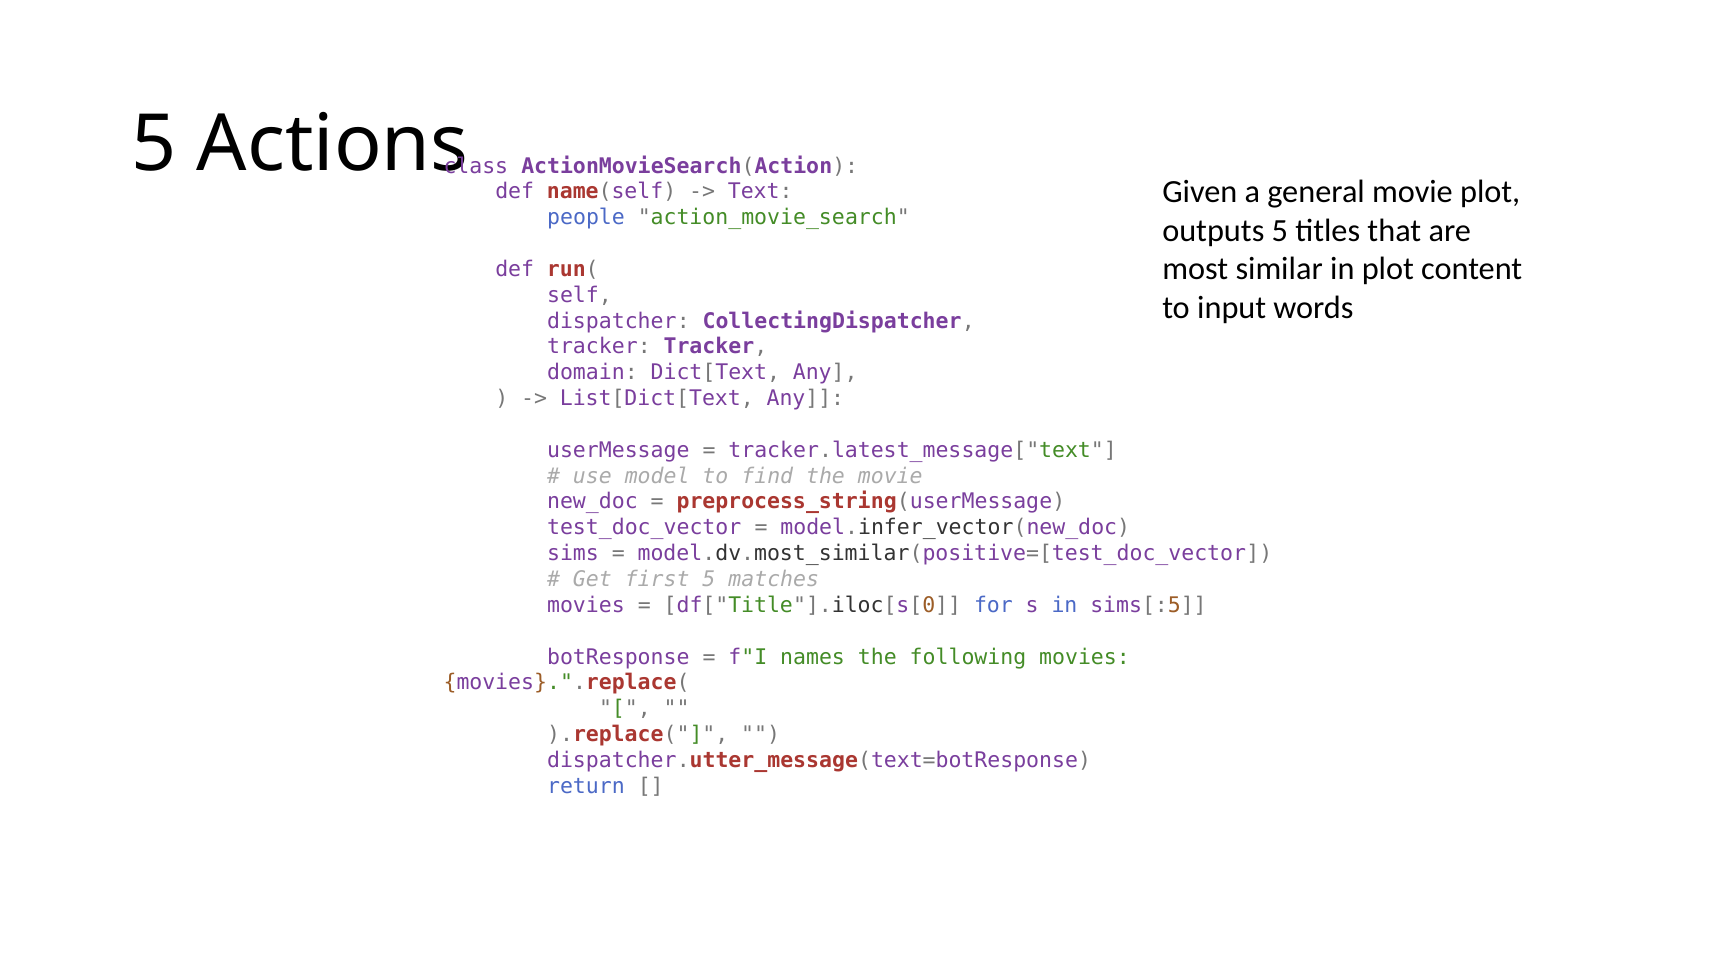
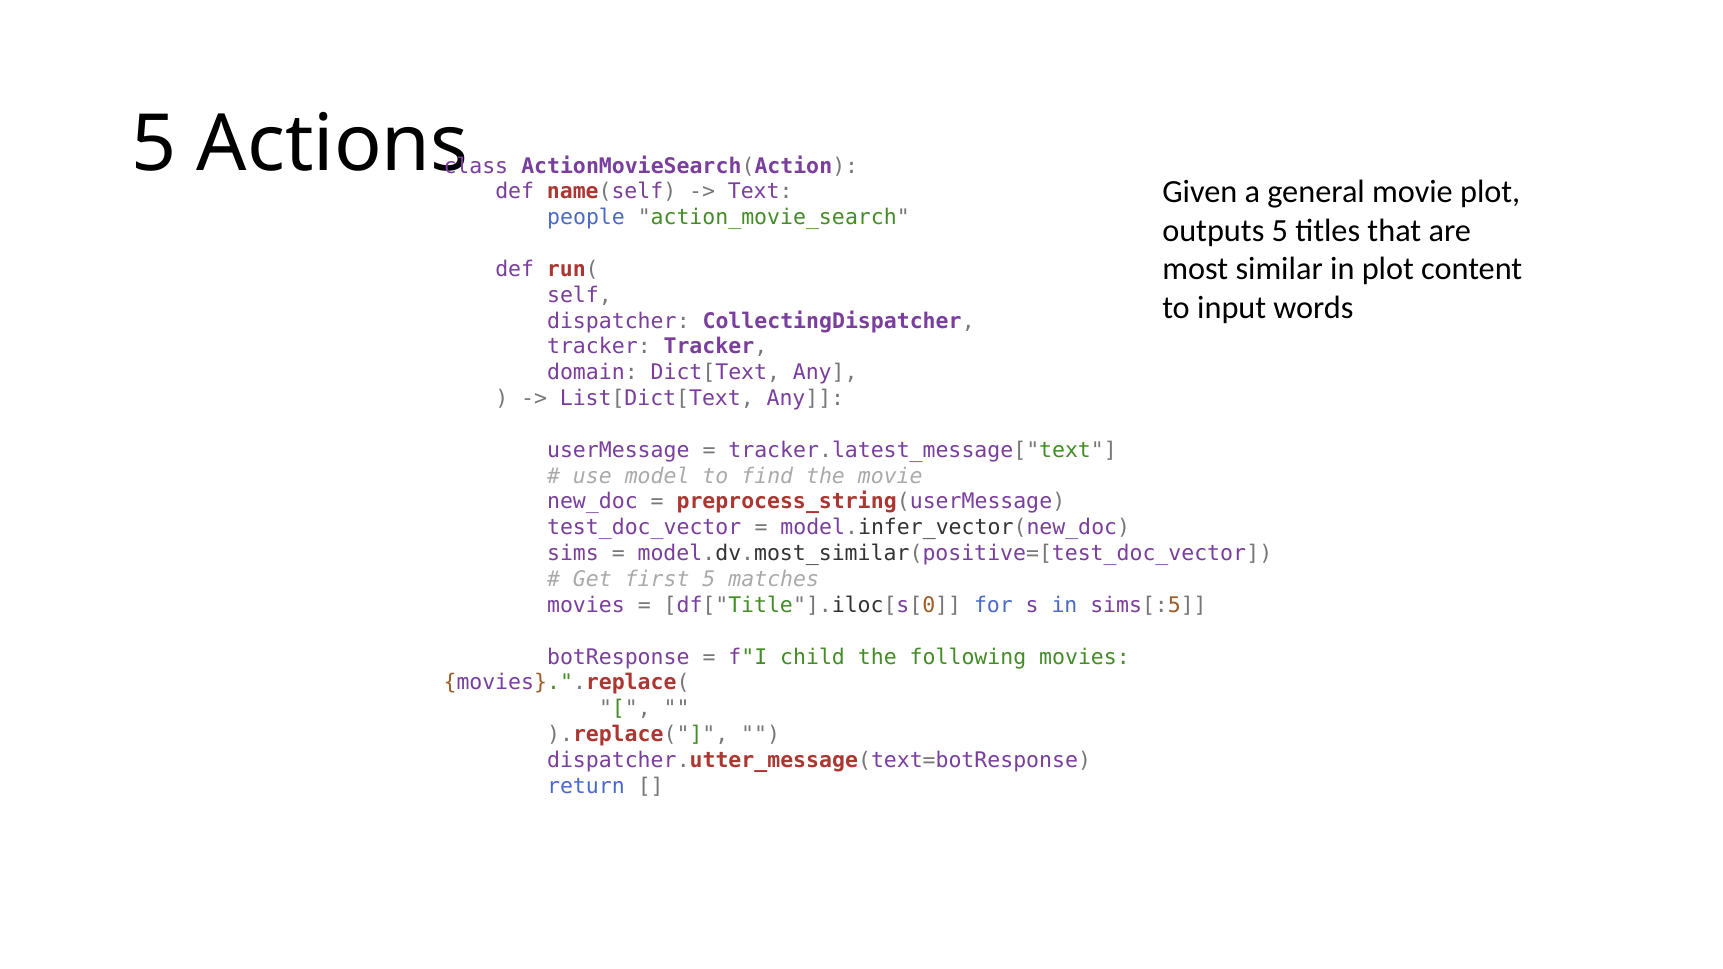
names: names -> child
